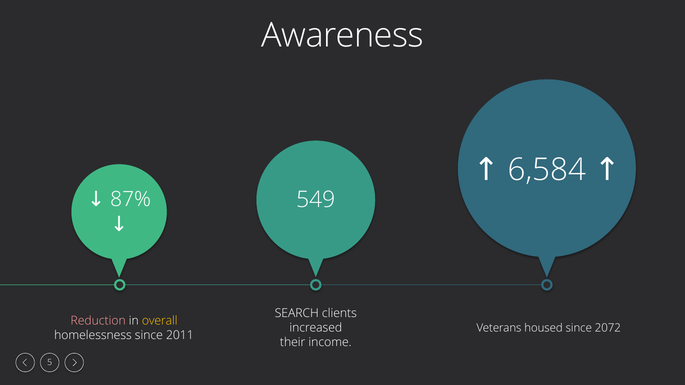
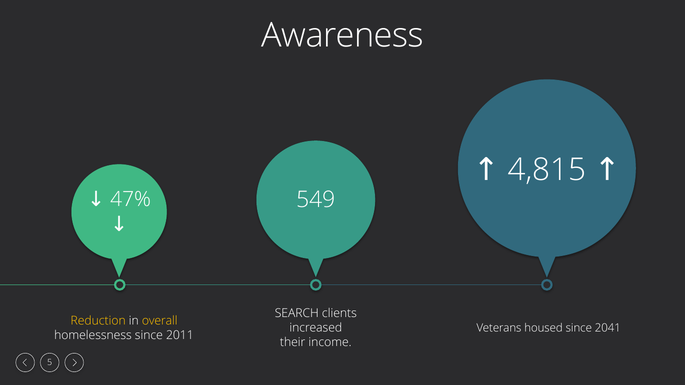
6,584: 6,584 -> 4,815
87%: 87% -> 47%
Reduction colour: pink -> yellow
2072: 2072 -> 2041
